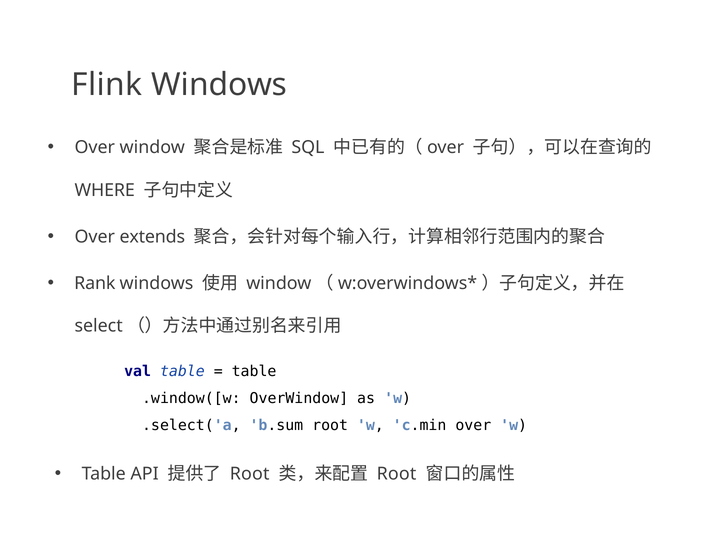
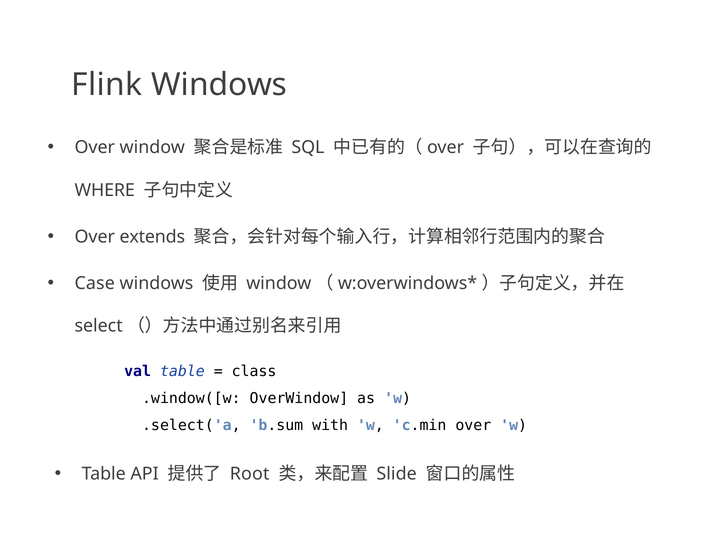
Rank: Rank -> Case
table at (254, 372): table -> class
b.sum root: root -> with
Root at (397, 474): Root -> Slide
